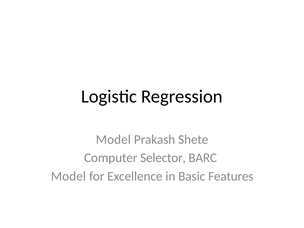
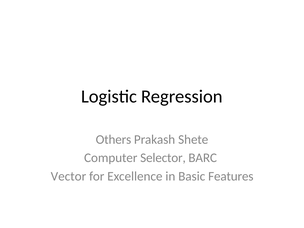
Model at (113, 139): Model -> Others
Model at (68, 176): Model -> Vector
